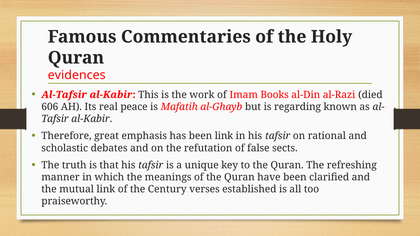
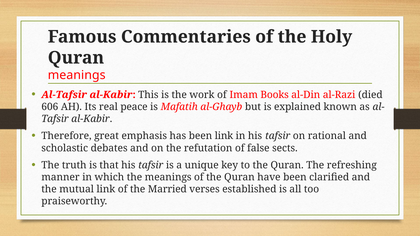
evidences at (77, 75): evidences -> meanings
regarding: regarding -> explained
Century: Century -> Married
